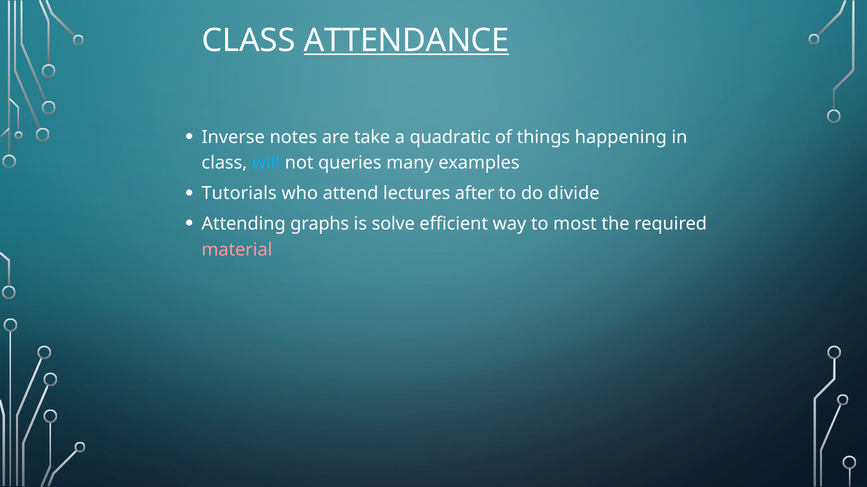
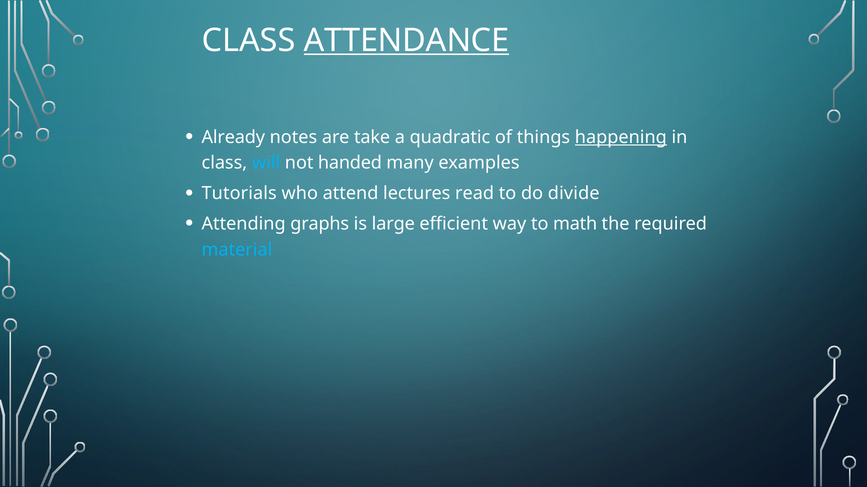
Inverse: Inverse -> Already
happening underline: none -> present
queries: queries -> handed
after: after -> read
solve: solve -> large
most: most -> math
material colour: pink -> light blue
